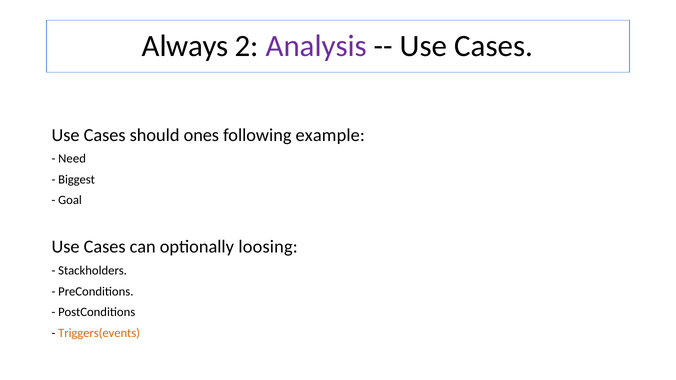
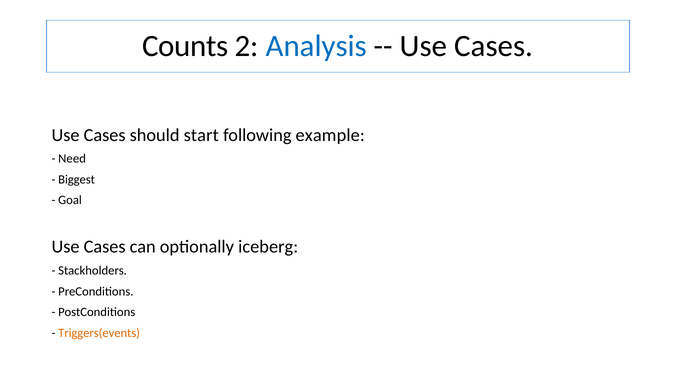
Always: Always -> Counts
Analysis colour: purple -> blue
ones: ones -> start
loosing: loosing -> iceberg
